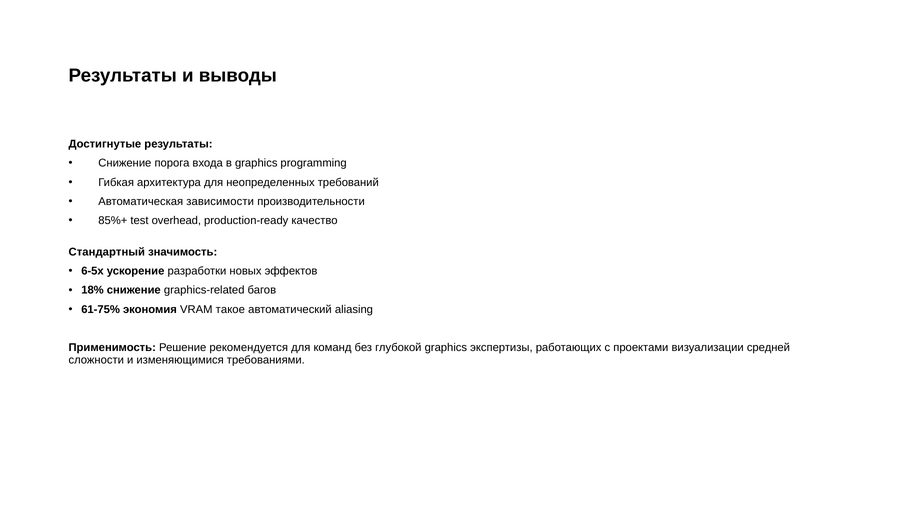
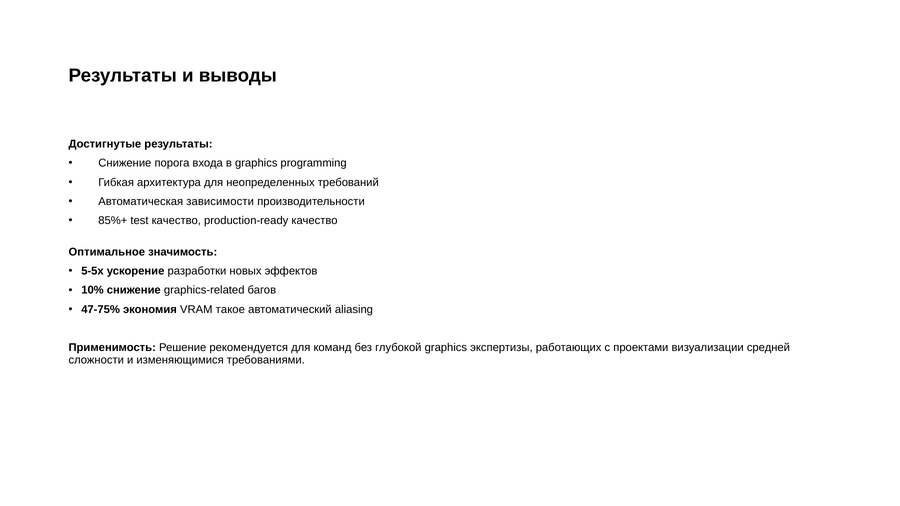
test overhead: overhead -> качество
Стандартный: Стандартный -> Оптимальное
6-5x: 6-5x -> 5-5x
18%: 18% -> 10%
61-75%: 61-75% -> 47-75%
